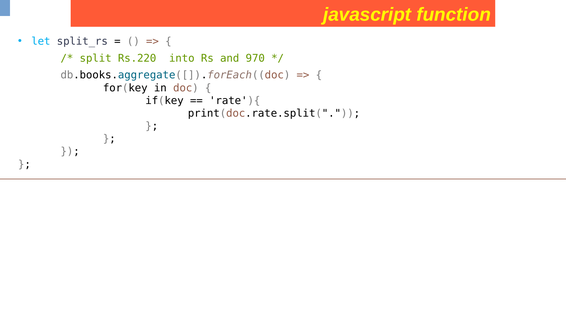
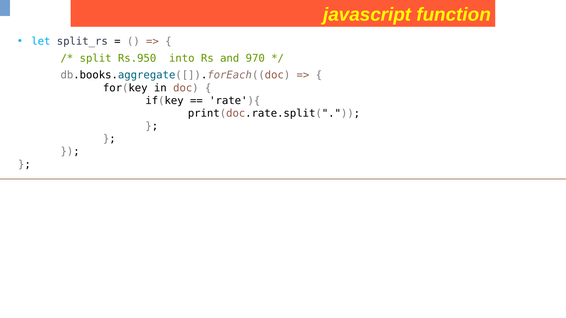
Rs.220: Rs.220 -> Rs.950
